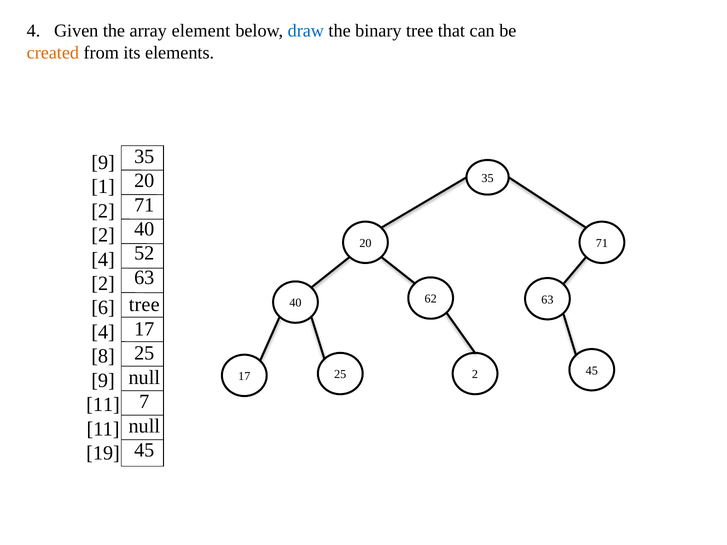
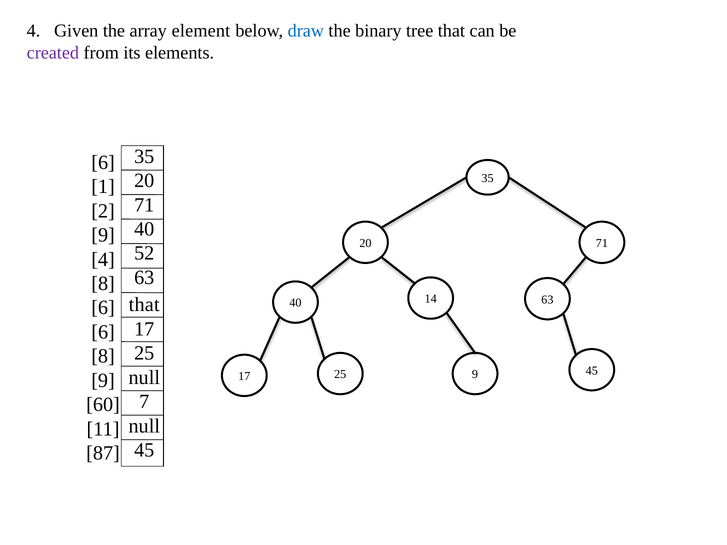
created colour: orange -> purple
9 at (103, 163): 9 -> 6
2 at (103, 235): 2 -> 9
2 at (103, 284): 2 -> 8
tree at (144, 305): tree -> that
62: 62 -> 14
4 at (103, 332): 4 -> 6
25 2: 2 -> 9
11 at (103, 405): 11 -> 60
19: 19 -> 87
